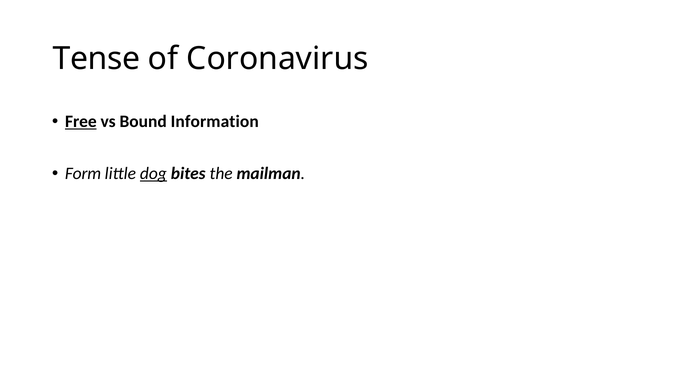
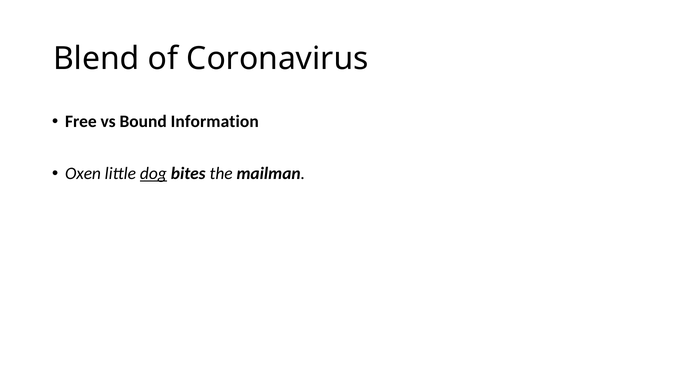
Tense: Tense -> Blend
Free underline: present -> none
Form: Form -> Oxen
